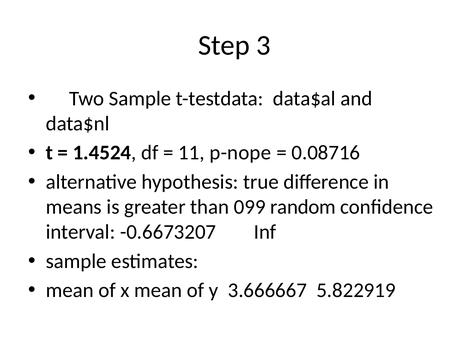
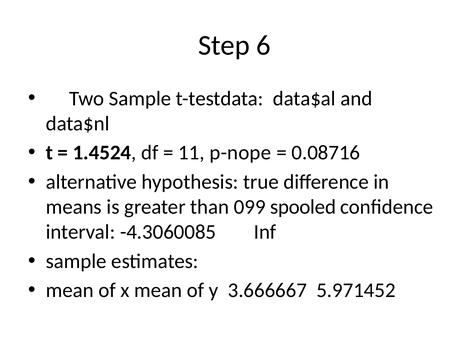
3: 3 -> 6
random: random -> spooled
-0.6673207: -0.6673207 -> -4.3060085
5.822919: 5.822919 -> 5.971452
